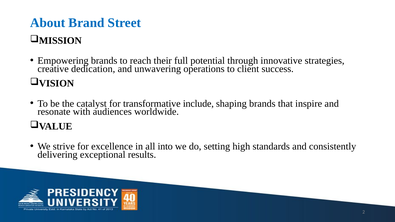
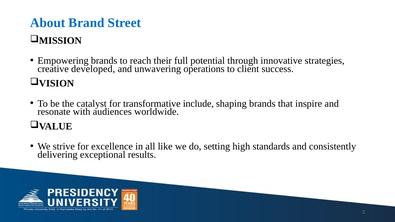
dedication: dedication -> developed
into: into -> like
